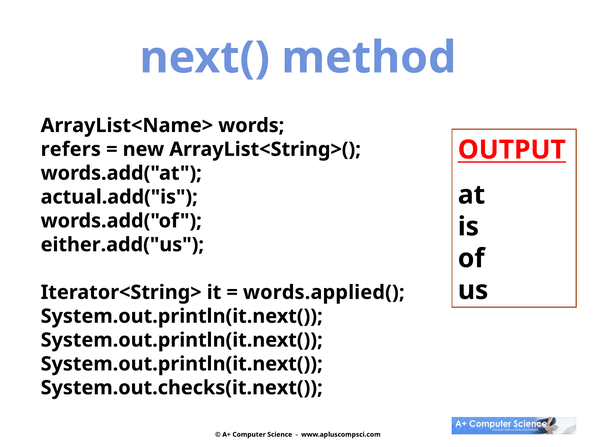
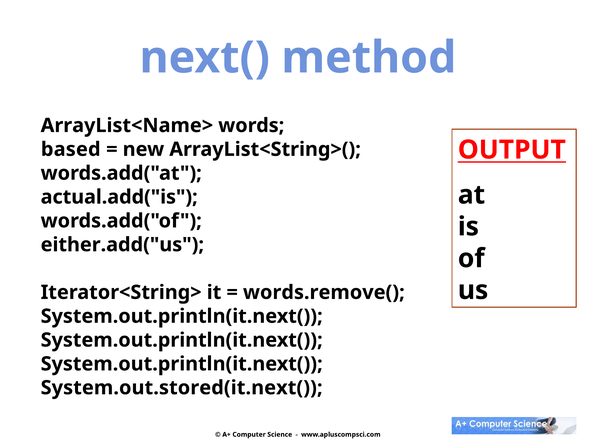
refers: refers -> based
words.applied(: words.applied( -> words.remove(
System.out.checks(it.next(: System.out.checks(it.next( -> System.out.stored(it.next(
